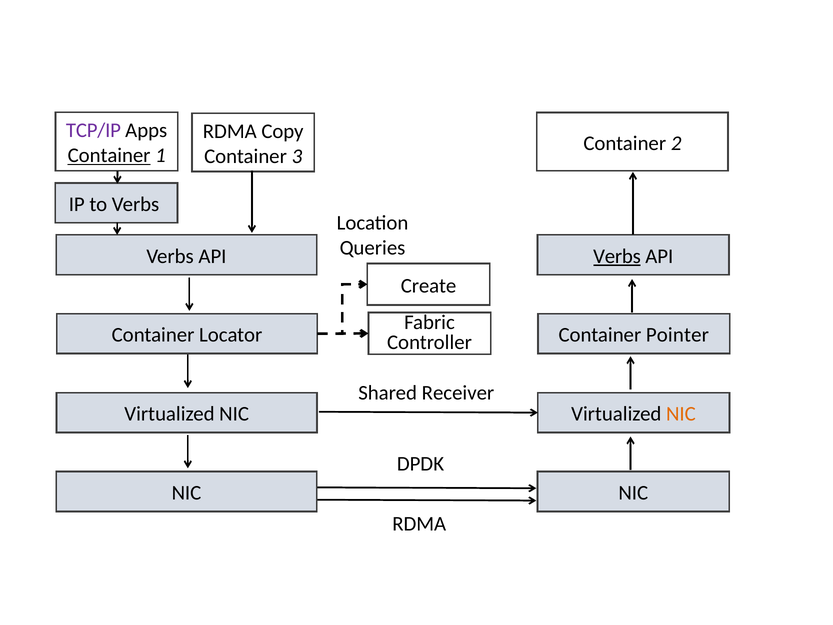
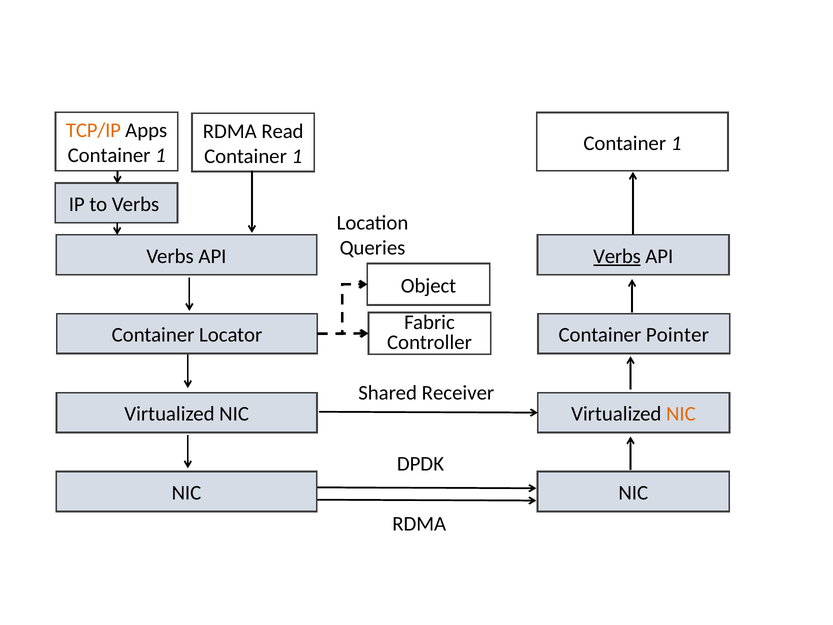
TCP/IP colour: purple -> orange
Copy: Copy -> Read
2 at (676, 143): 2 -> 1
Container at (109, 155) underline: present -> none
3 at (297, 156): 3 -> 1
Create: Create -> Object
